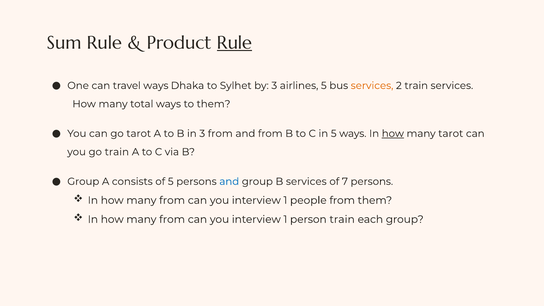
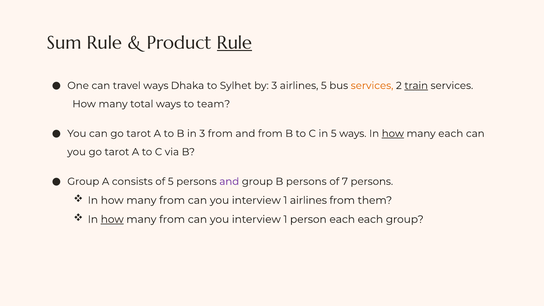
train at (416, 86) underline: none -> present
to them: them -> team
many tarot: tarot -> each
you go train: train -> tarot
and at (229, 181) colour: blue -> purple
B services: services -> persons
1 people: people -> airlines
how at (112, 219) underline: none -> present
person train: train -> each
